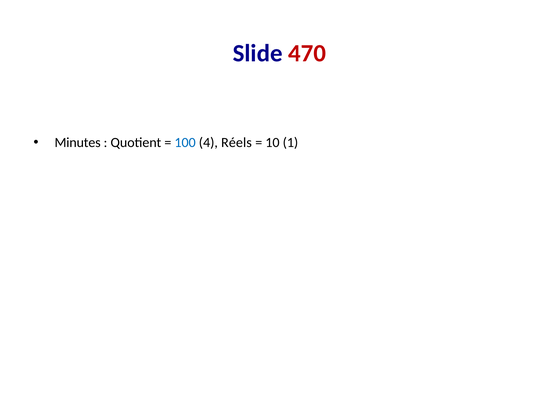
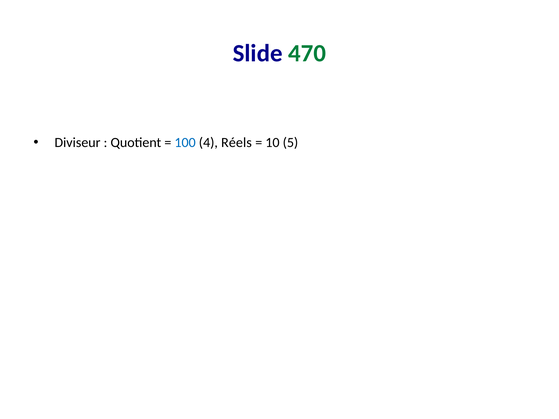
470 colour: red -> green
Minutes: Minutes -> Diviseur
1: 1 -> 5
